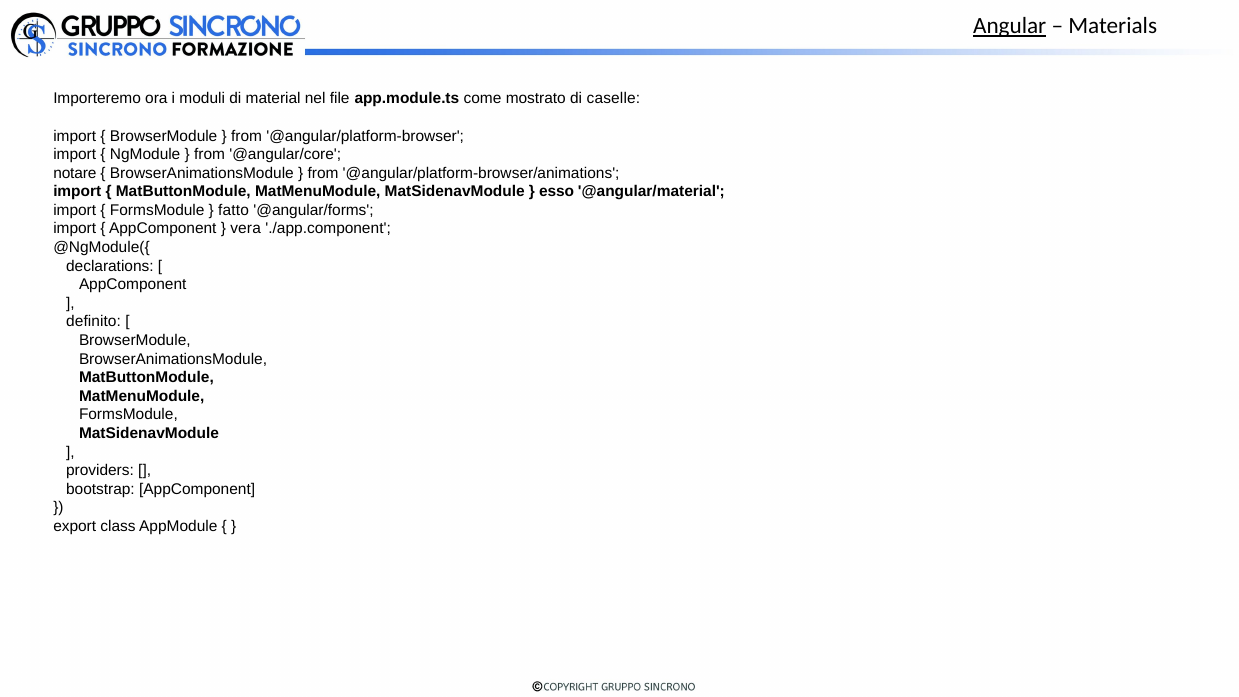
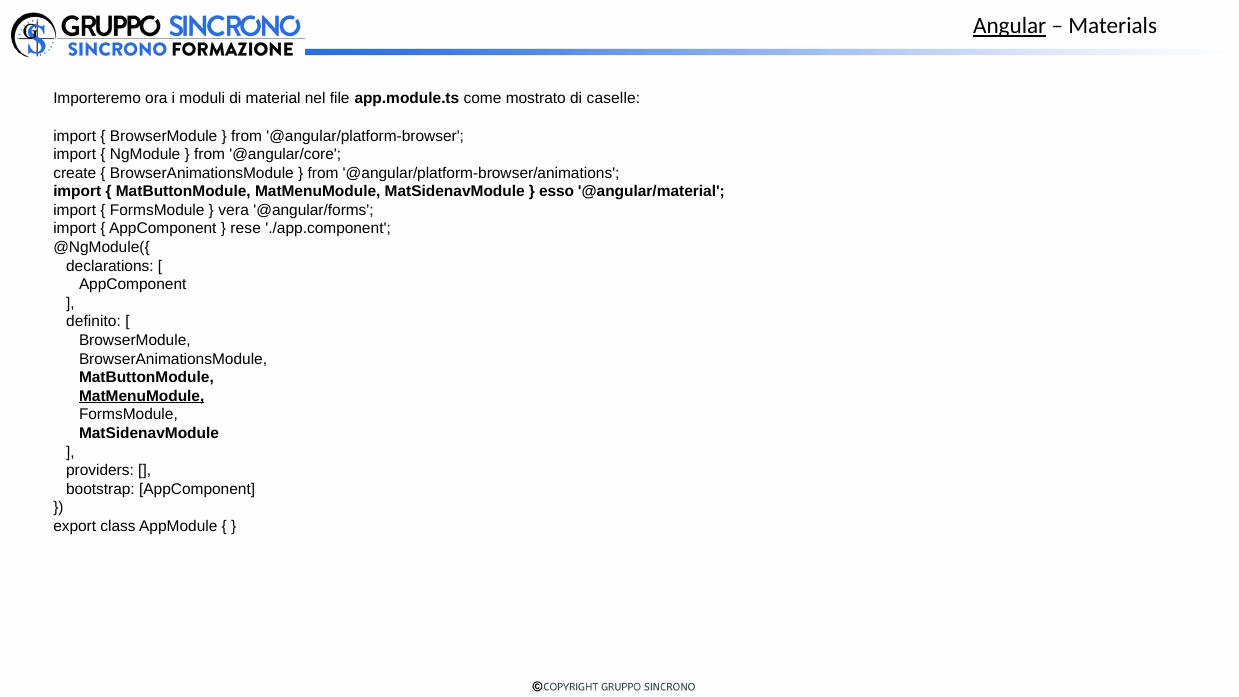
notare: notare -> create
fatto: fatto -> vera
vera: vera -> rese
MatMenuModule at (142, 396) underline: none -> present
